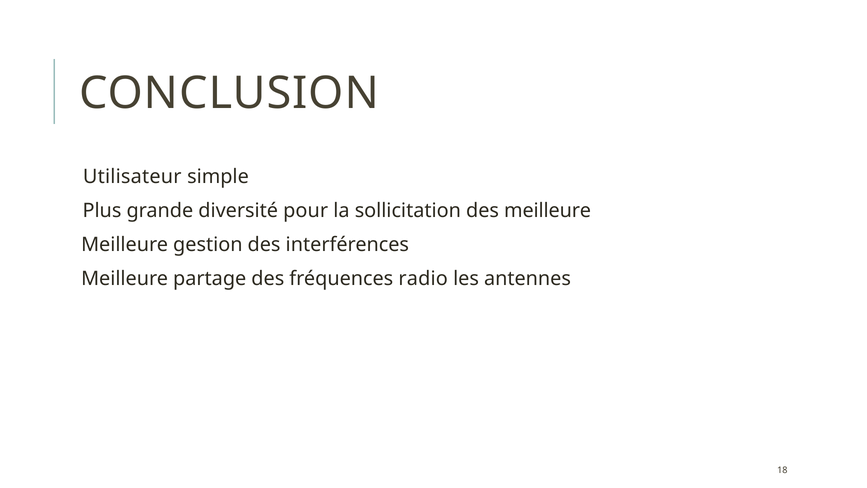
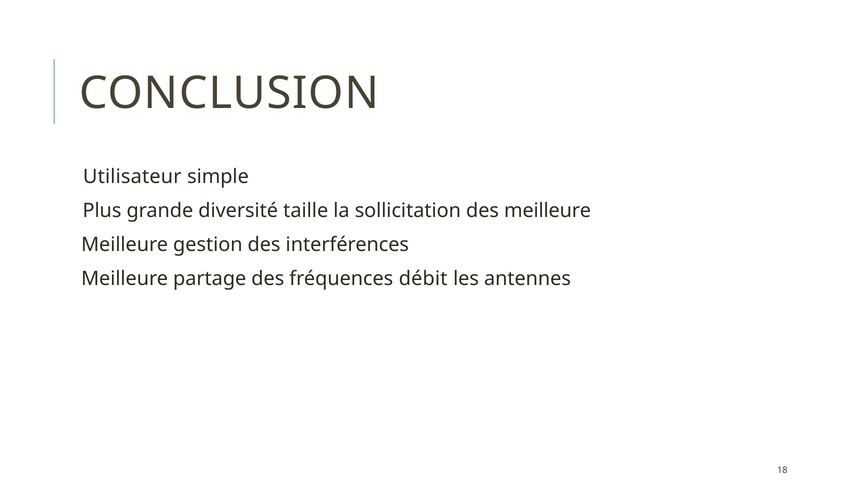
pour: pour -> taille
radio: radio -> débit
